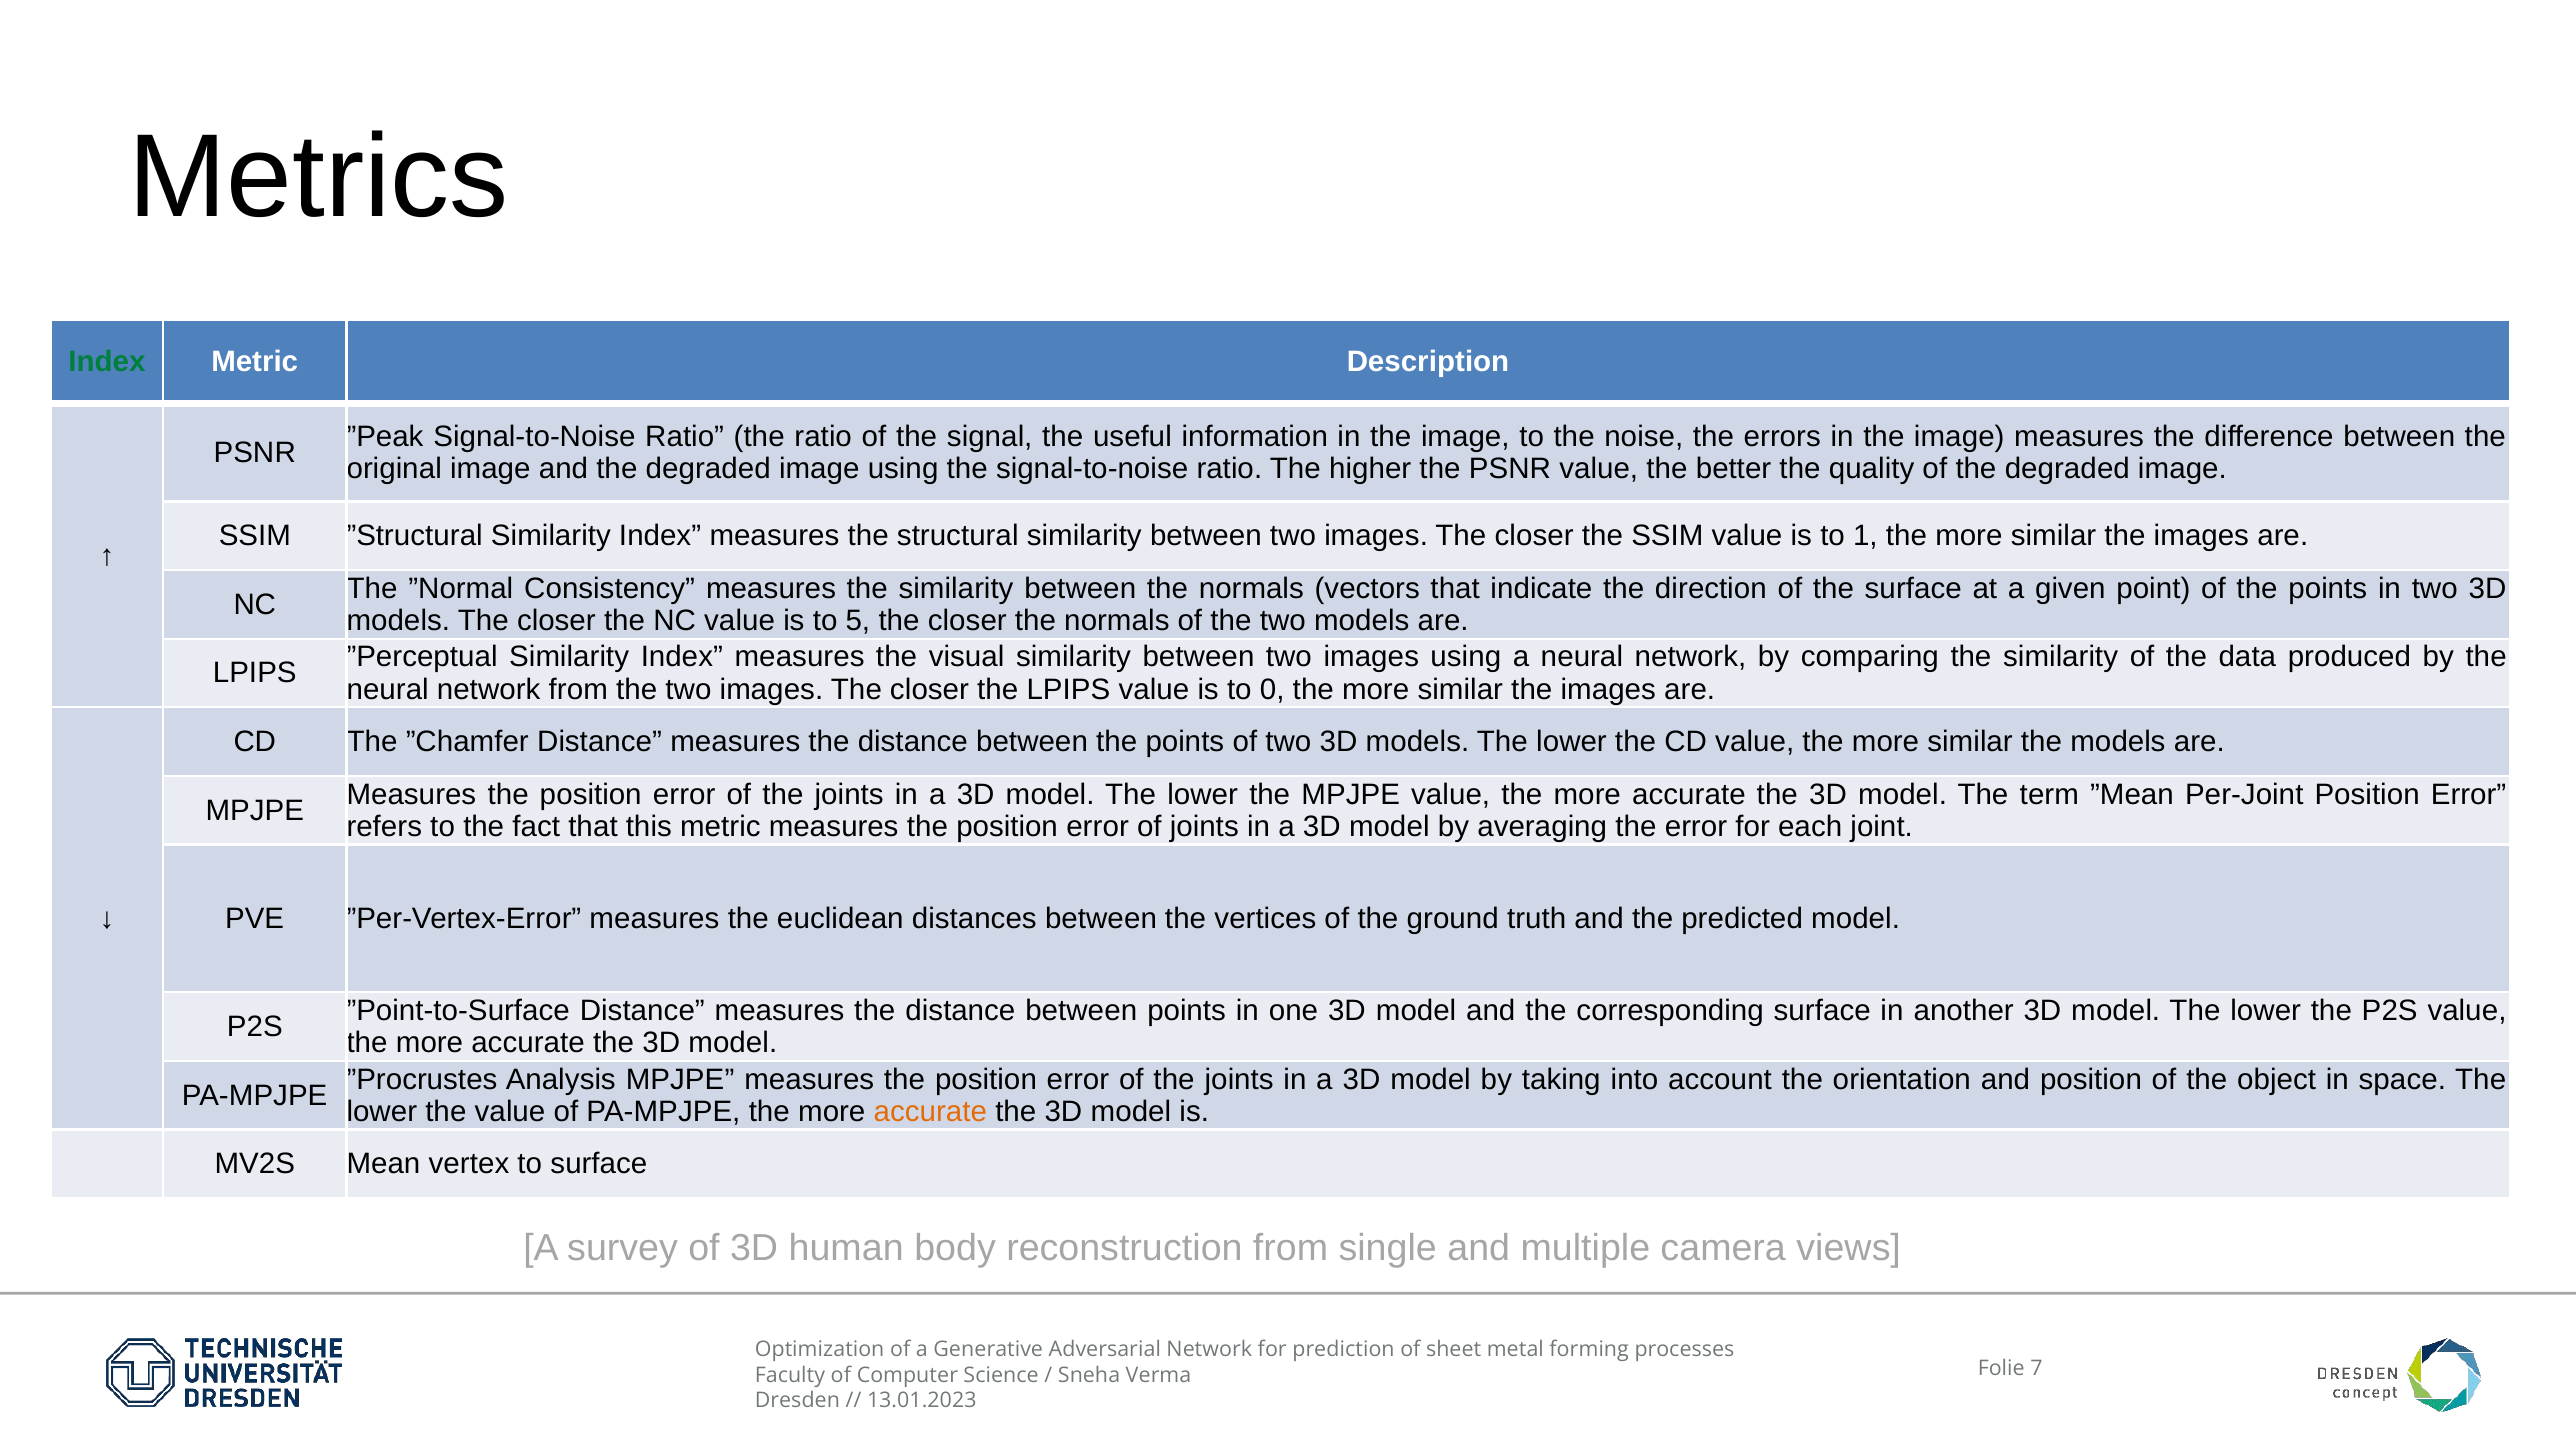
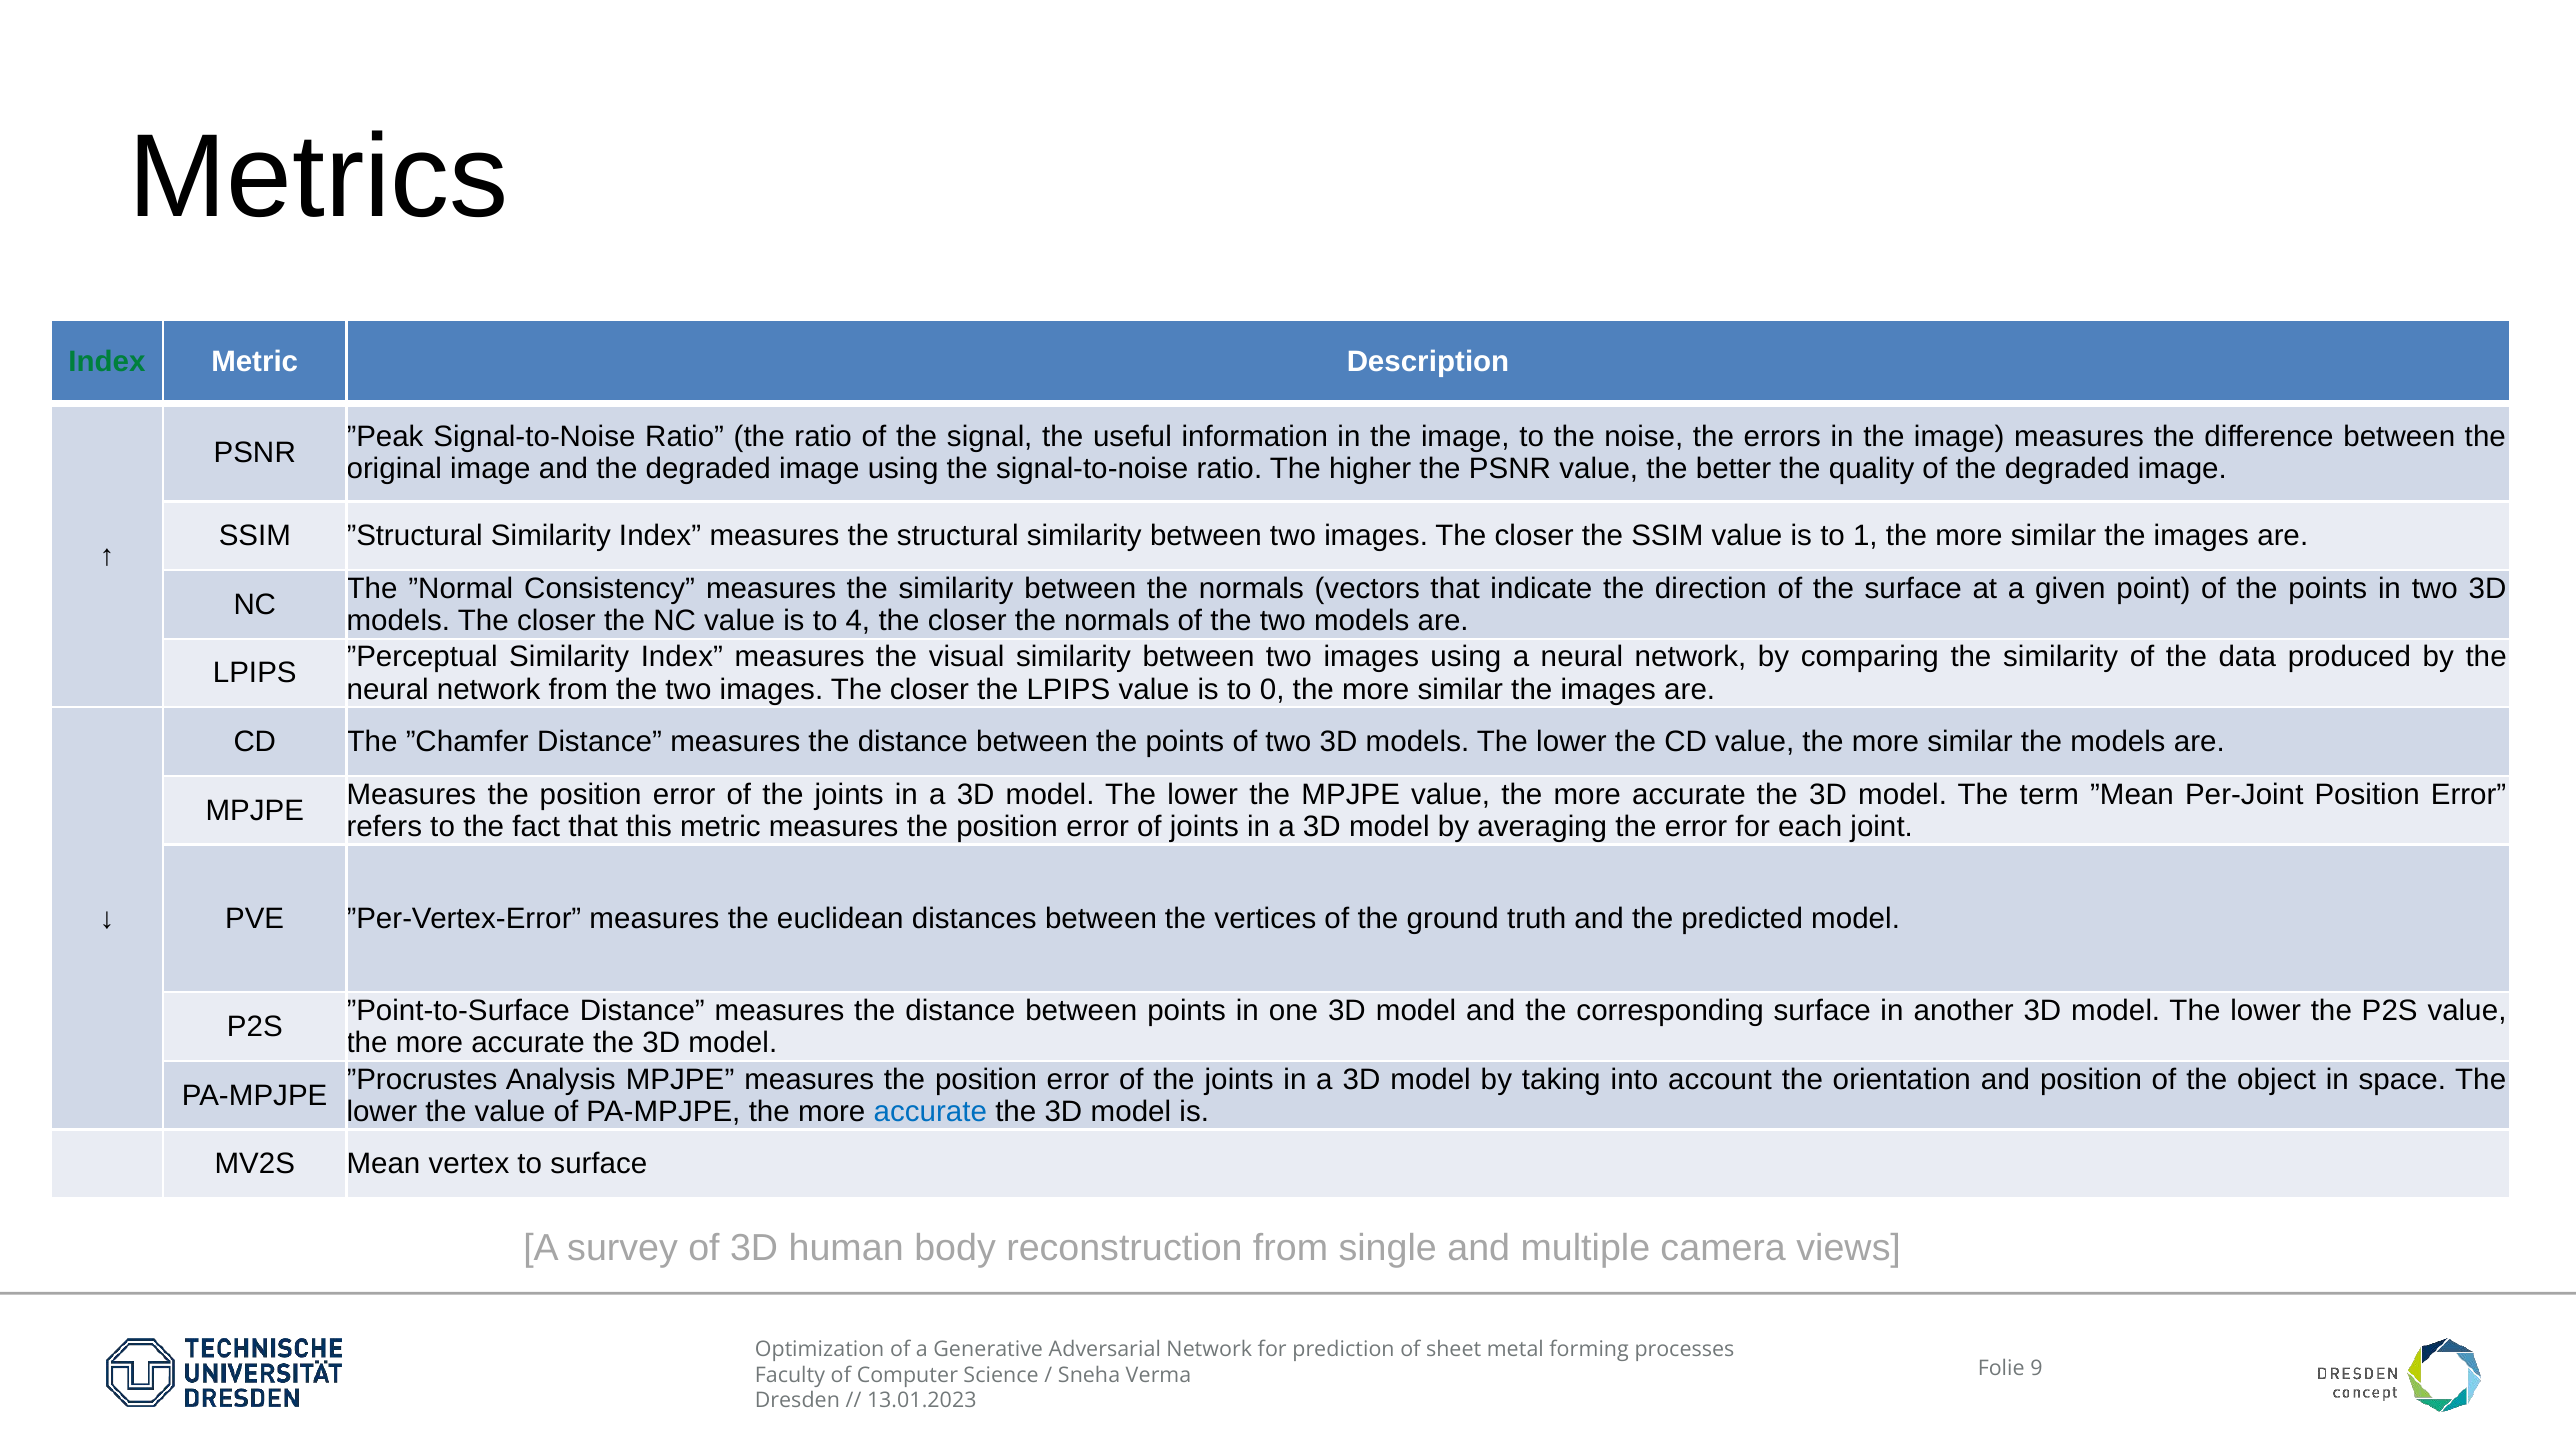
5: 5 -> 4
accurate at (930, 1111) colour: orange -> blue
7: 7 -> 9
